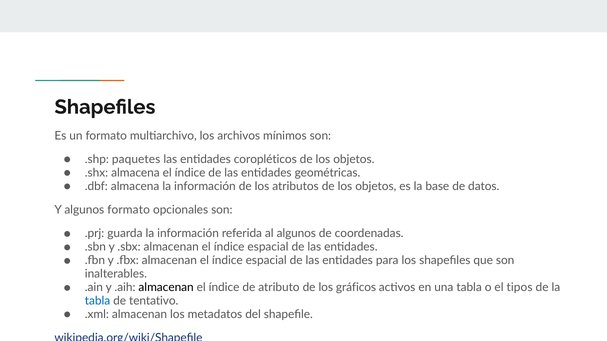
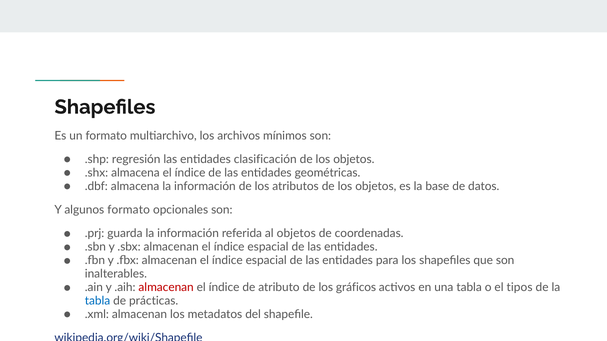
paquetes: paquetes -> regresión
coropléticos: coropléticos -> clasificación
al algunos: algunos -> objetos
almacenan at (166, 288) colour: black -> red
tentativo: tentativo -> prácticas
